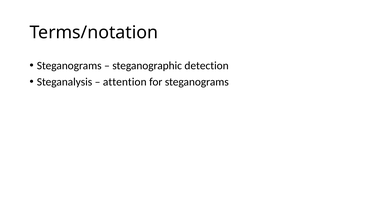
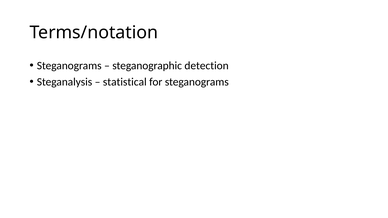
attention: attention -> statistical
